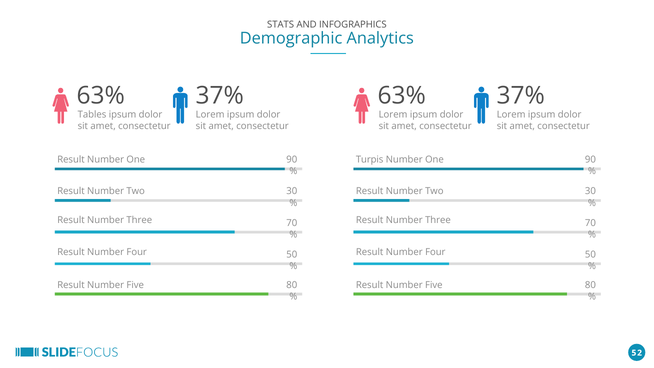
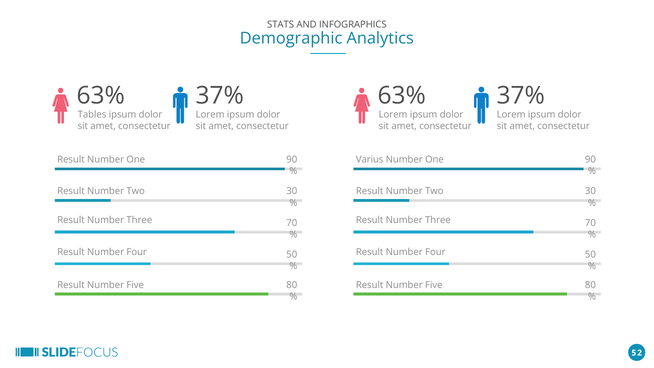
Turpis: Turpis -> Varius
